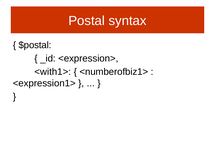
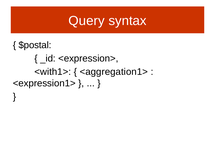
Postal: Postal -> Query
<numberofbiz1>: <numberofbiz1> -> <aggregation1>
